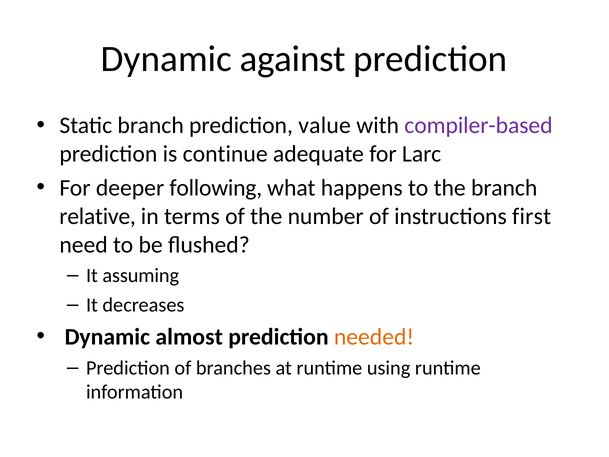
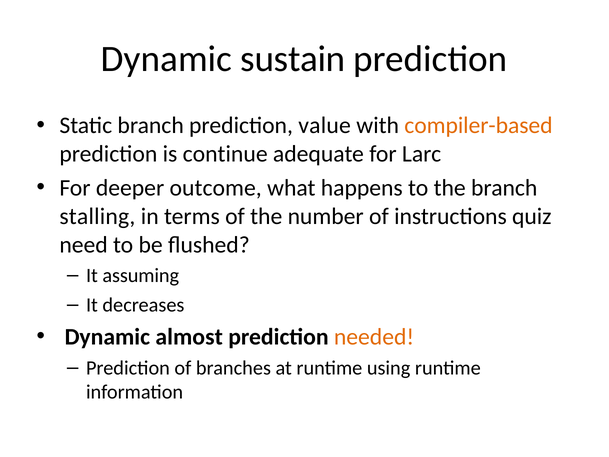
against: against -> sustain
compiler-based colour: purple -> orange
following: following -> outcome
relative: relative -> stalling
first: first -> quiz
